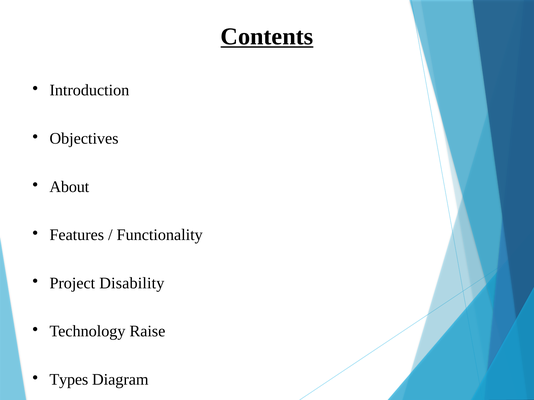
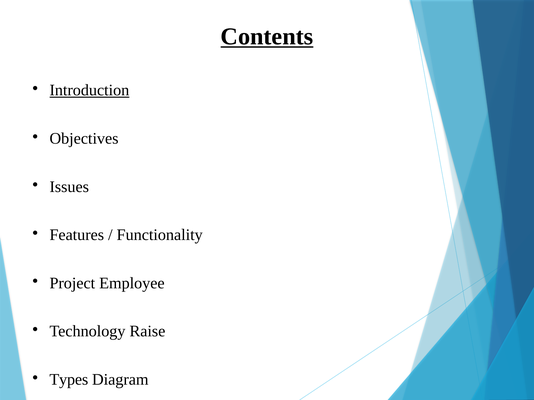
Introduction underline: none -> present
About: About -> Issues
Disability: Disability -> Employee
